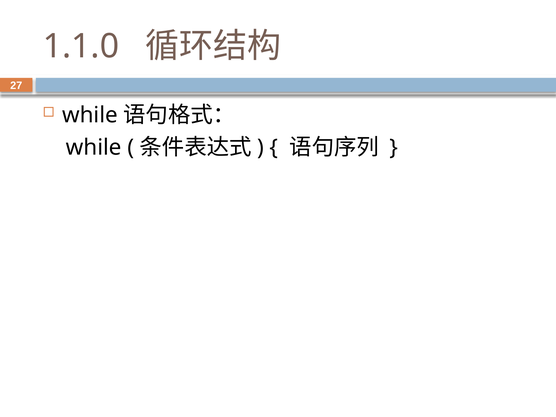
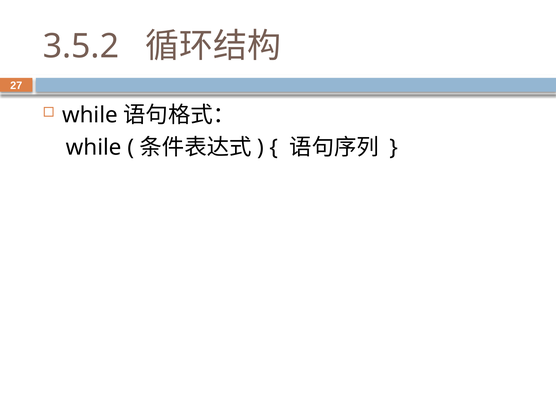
1.1.0: 1.1.0 -> 3.5.2
